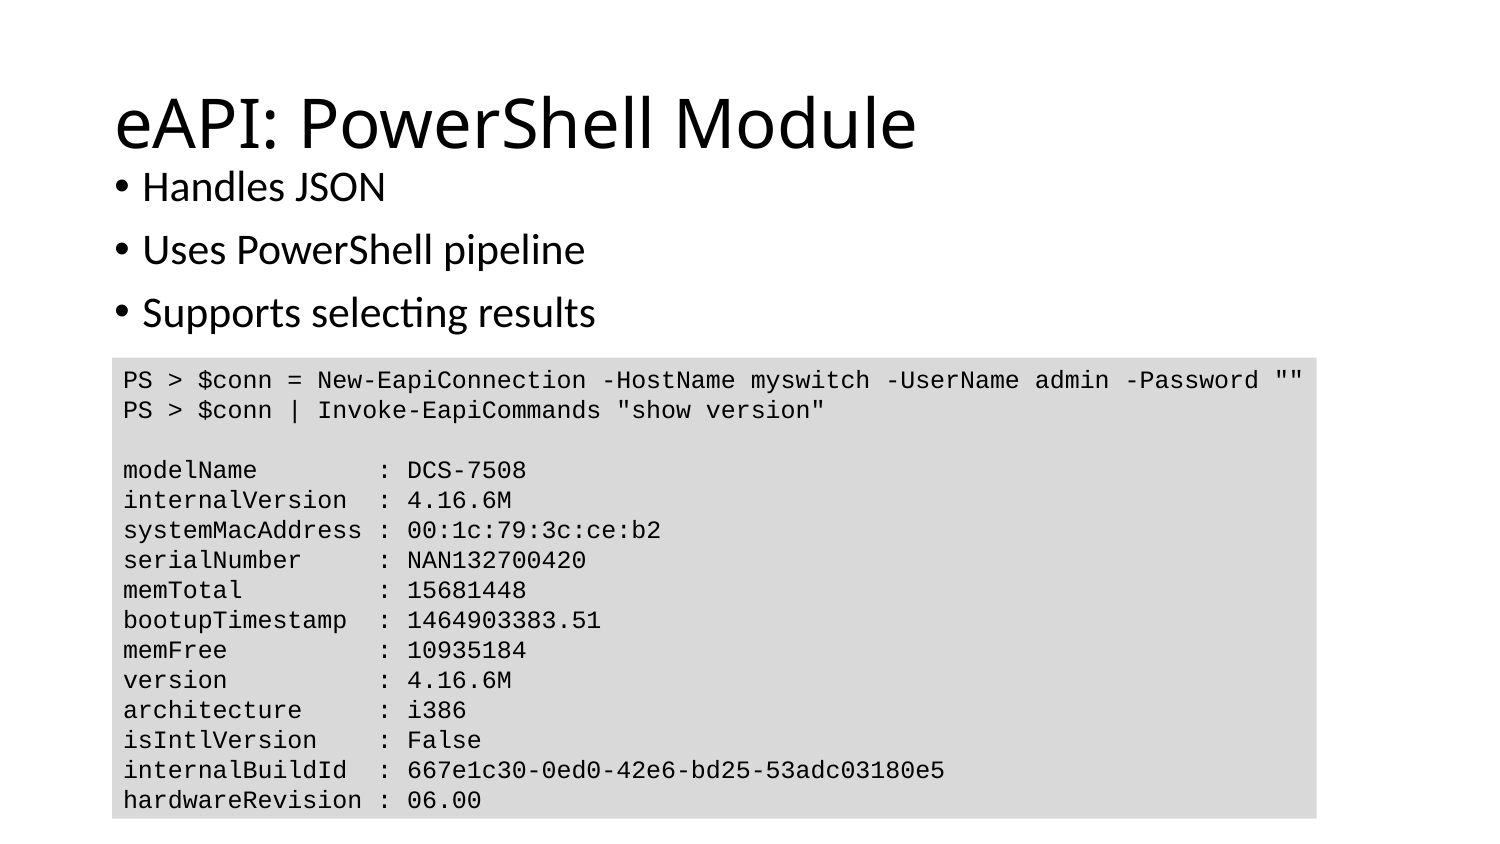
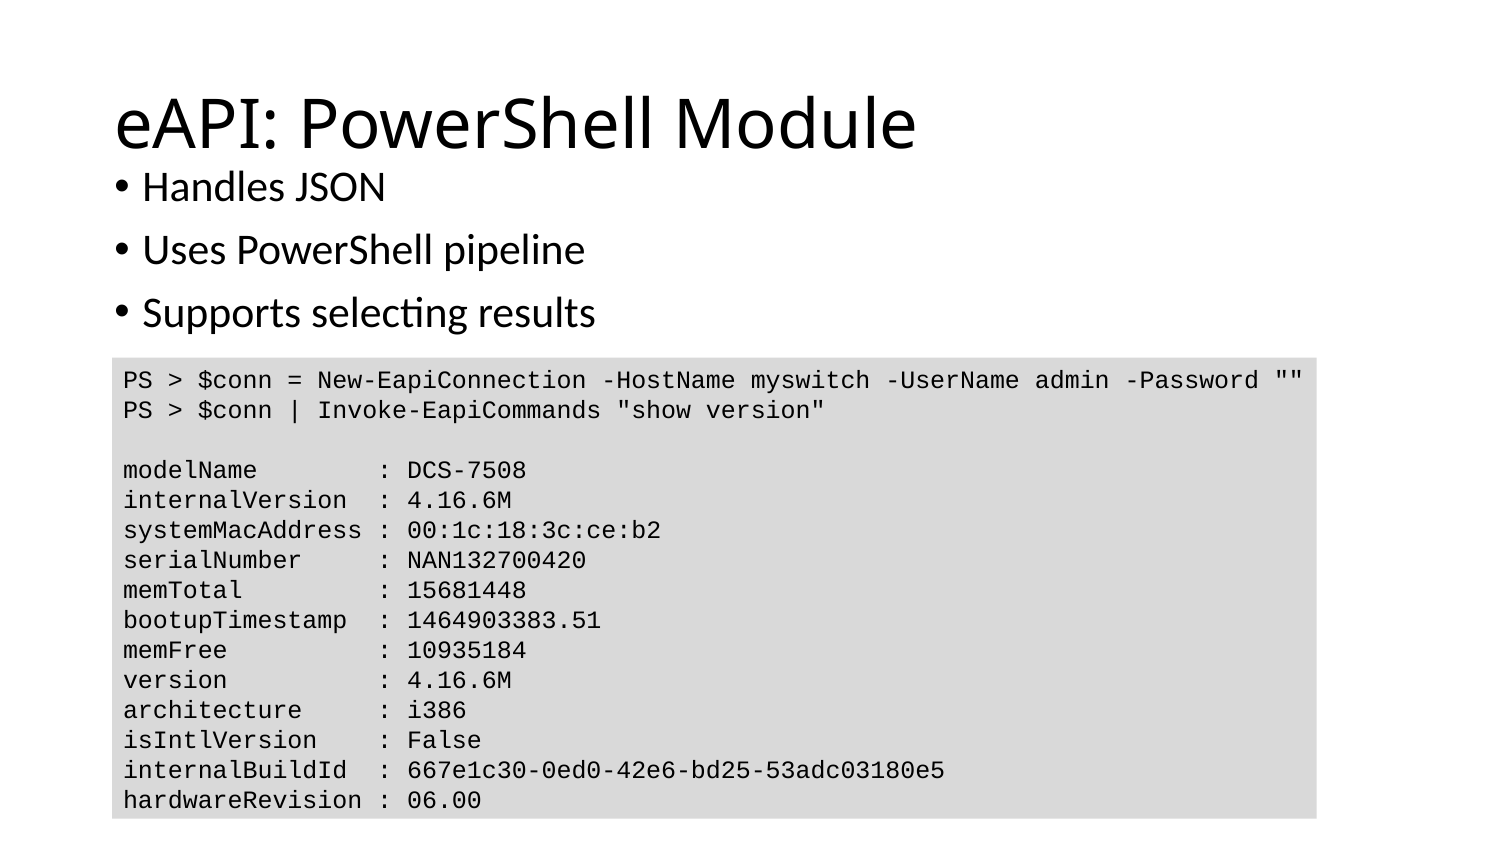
00:1c:79:3c:ce:b2: 00:1c:79:3c:ce:b2 -> 00:1c:18:3c:ce:b2
